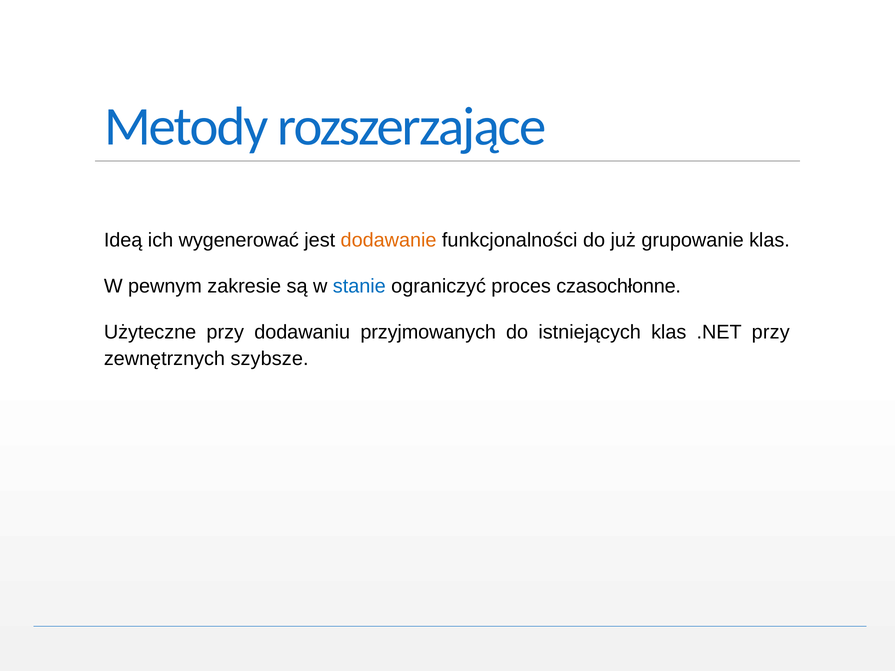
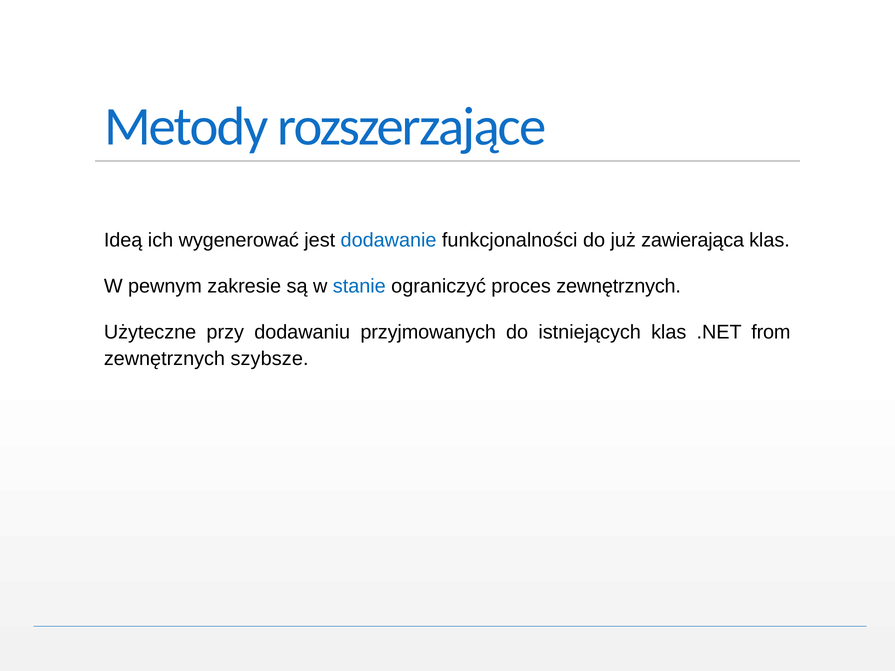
dodawanie colour: orange -> blue
grupowanie: grupowanie -> zawierająca
proces czasochłonne: czasochłonne -> zewnętrznych
.NET przy: przy -> from
